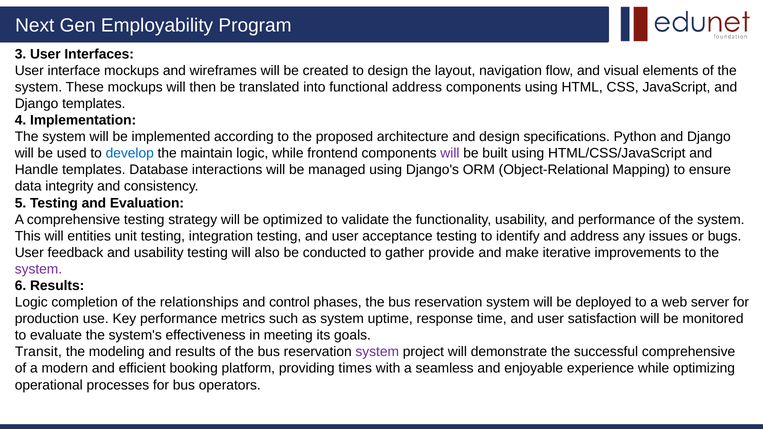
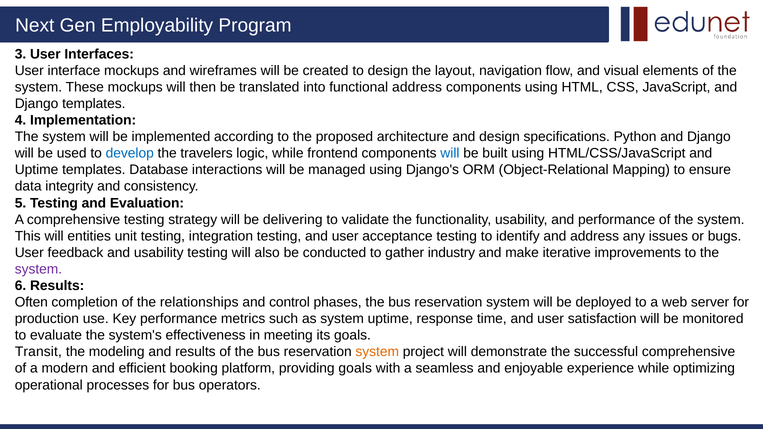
maintain: maintain -> travelers
will at (450, 153) colour: purple -> blue
Handle at (37, 170): Handle -> Uptime
optimized: optimized -> delivering
provide: provide -> industry
Logic at (31, 302): Logic -> Often
system at (377, 352) colour: purple -> orange
providing times: times -> goals
